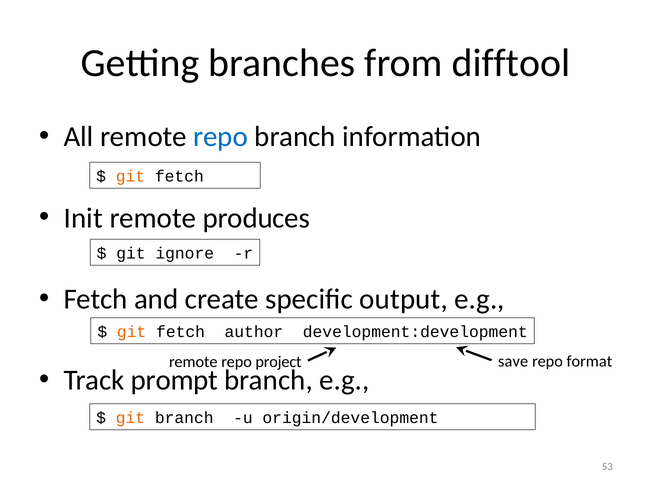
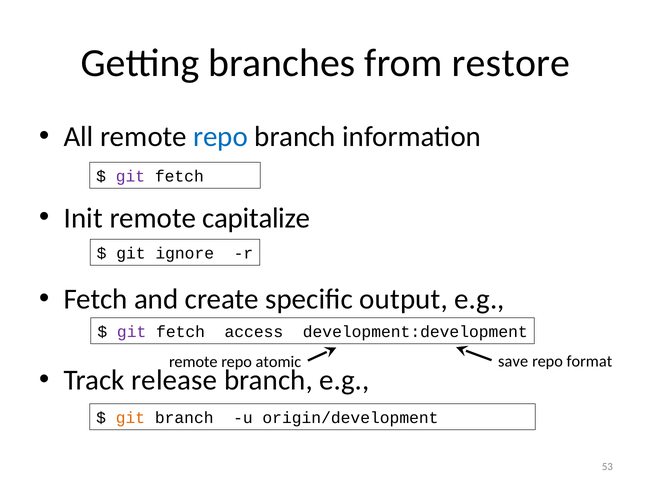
difftool: difftool -> restore
git at (130, 176) colour: orange -> purple
produces: produces -> capitalize
git at (132, 332) colour: orange -> purple
author: author -> access
project: project -> atomic
prompt: prompt -> release
